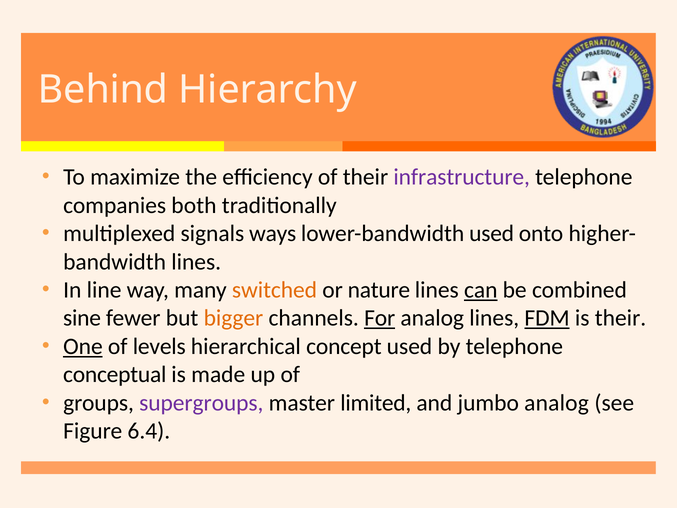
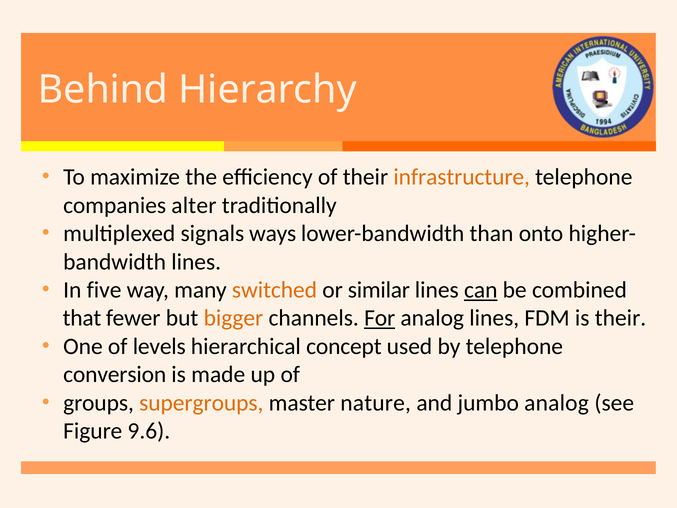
infrastructure colour: purple -> orange
both: both -> alter
lower-bandwidth used: used -> than
line: line -> five
nature: nature -> similar
sine: sine -> that
FDM underline: present -> none
One underline: present -> none
conceptual: conceptual -> conversion
supergroups colour: purple -> orange
limited: limited -> nature
6.4: 6.4 -> 9.6
